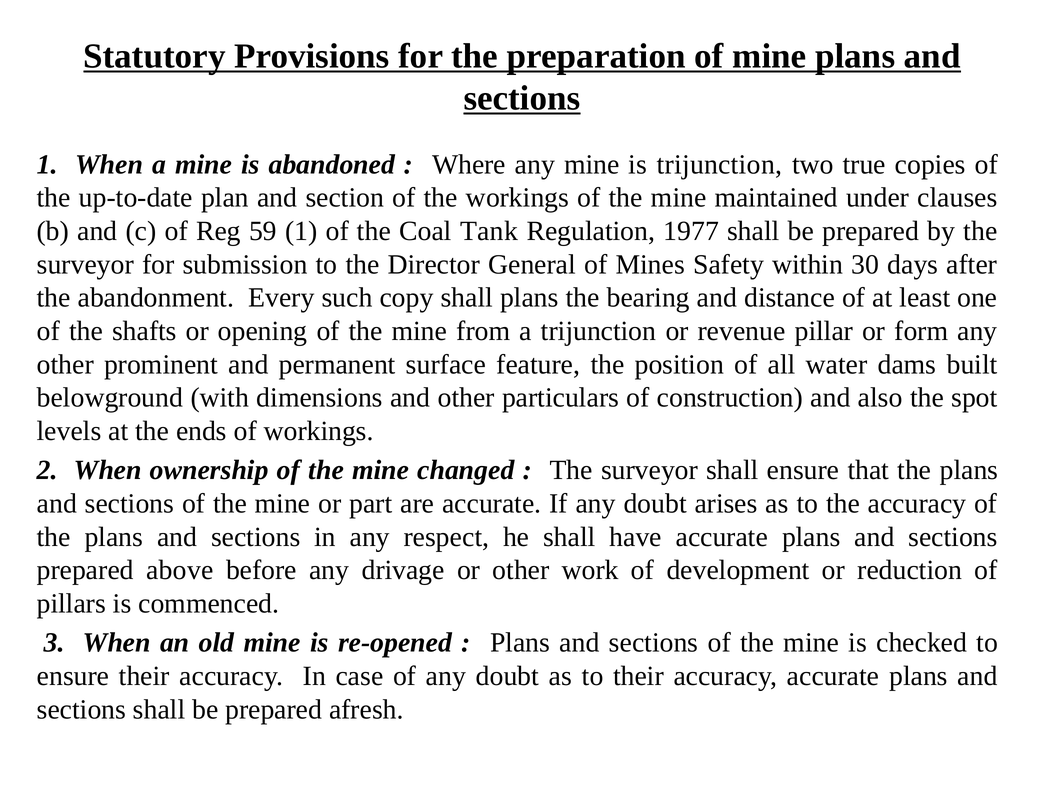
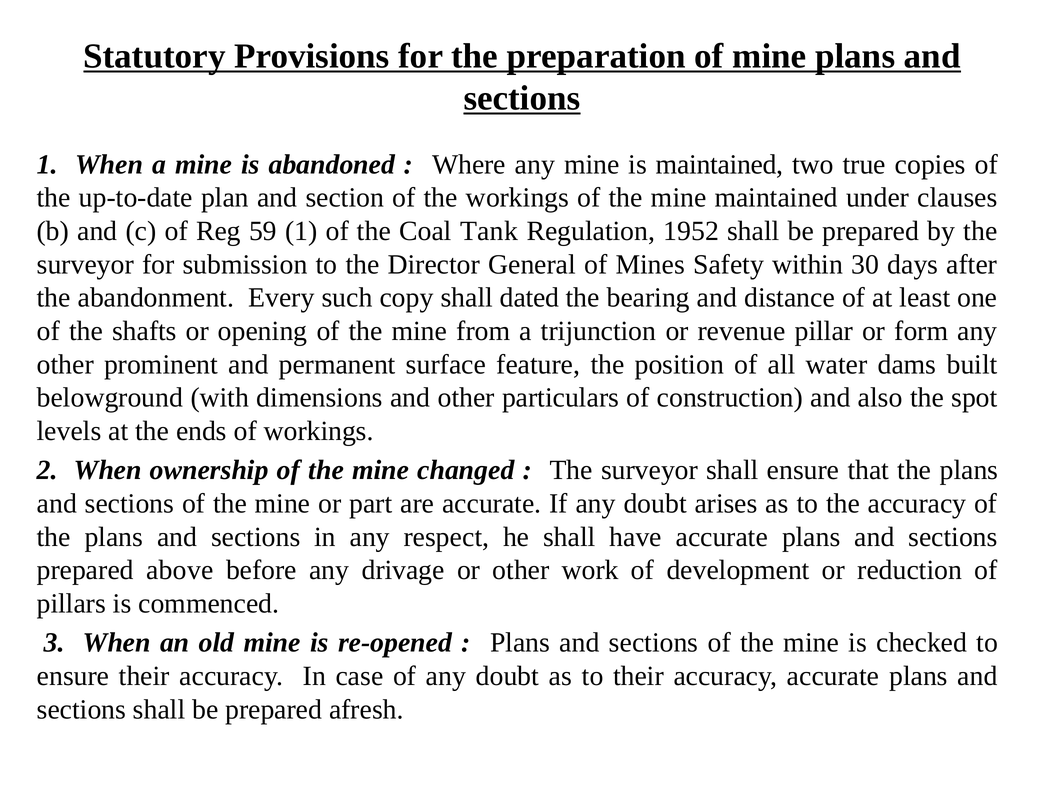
is trijunction: trijunction -> maintained
1977: 1977 -> 1952
shall plans: plans -> dated
